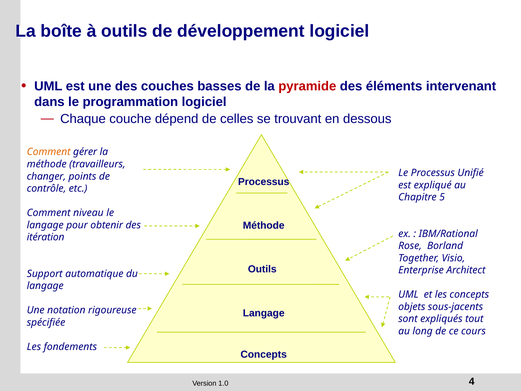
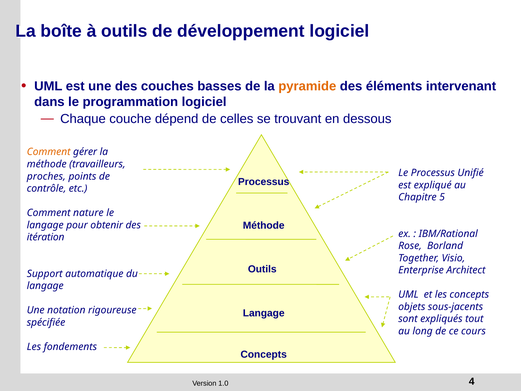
pyramide colour: red -> orange
changer: changer -> proches
niveau: niveau -> nature
